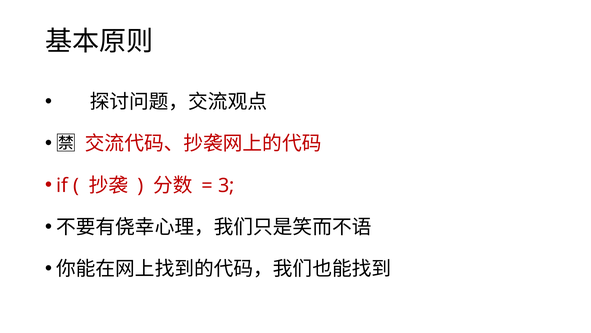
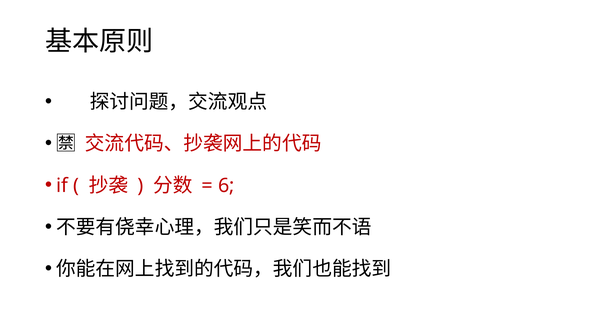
3: 3 -> 6
